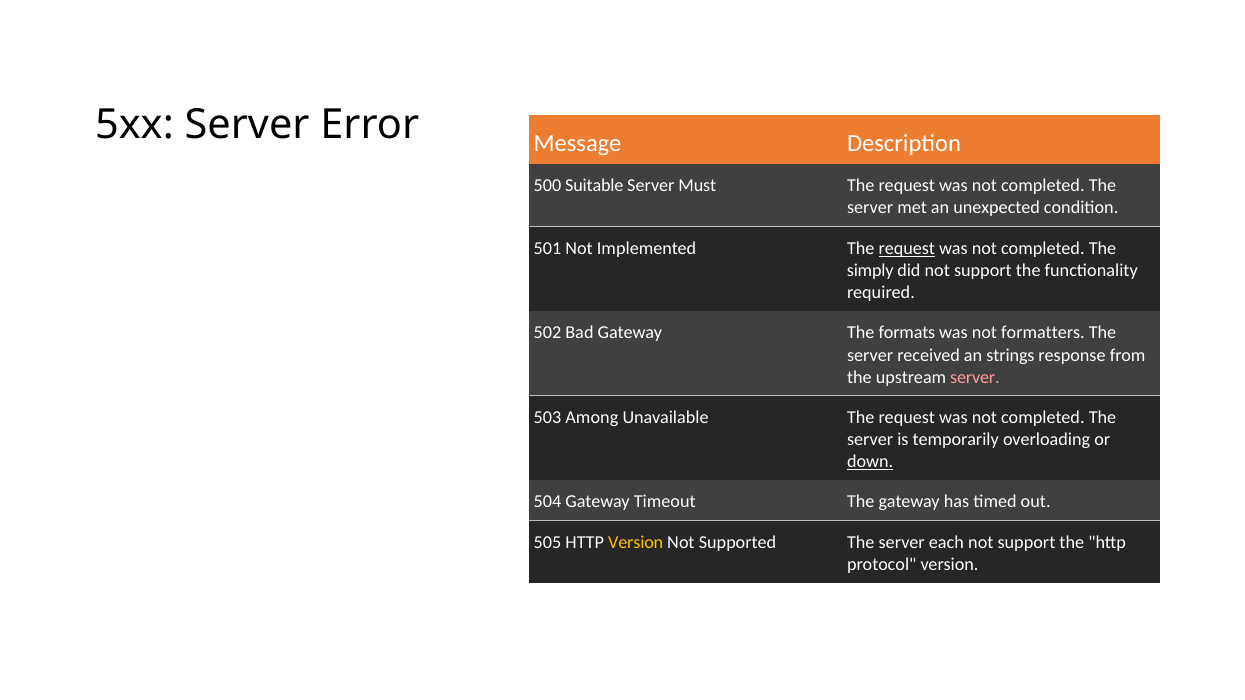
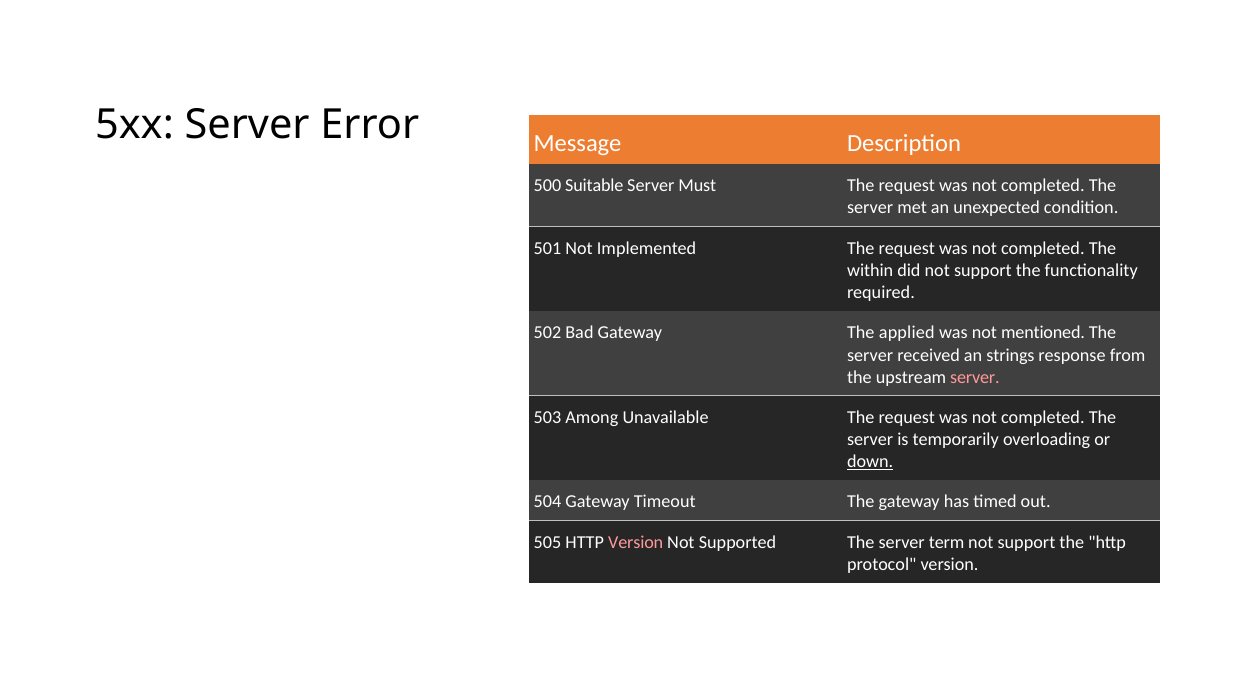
request at (907, 249) underline: present -> none
simply: simply -> within
formats: formats -> applied
formatters: formatters -> mentioned
Version at (636, 543) colour: yellow -> pink
each: each -> term
